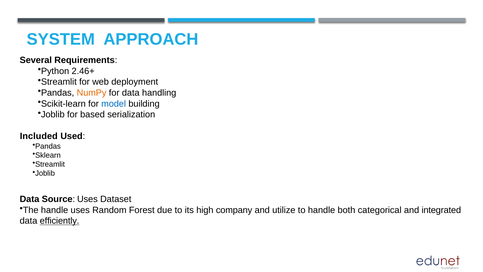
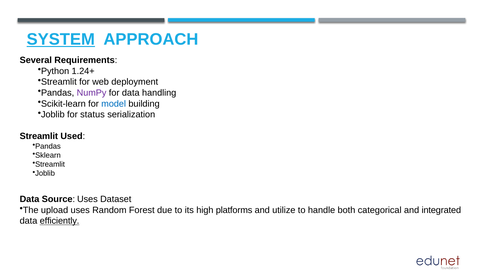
SYSTEM underline: none -> present
2.46+: 2.46+ -> 1.24+
NumPy colour: orange -> purple
based: based -> status
Included at (39, 136): Included -> Streamlit
The handle: handle -> upload
company: company -> platforms
